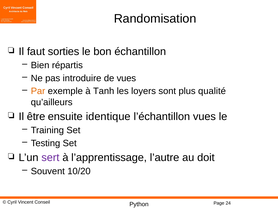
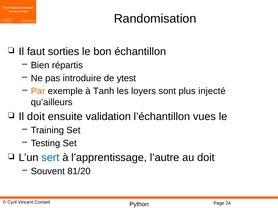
de vues: vues -> ytest
qualité: qualité -> injecté
Il être: être -> doit
identique: identique -> validation
sert colour: purple -> blue
10/20: 10/20 -> 81/20
